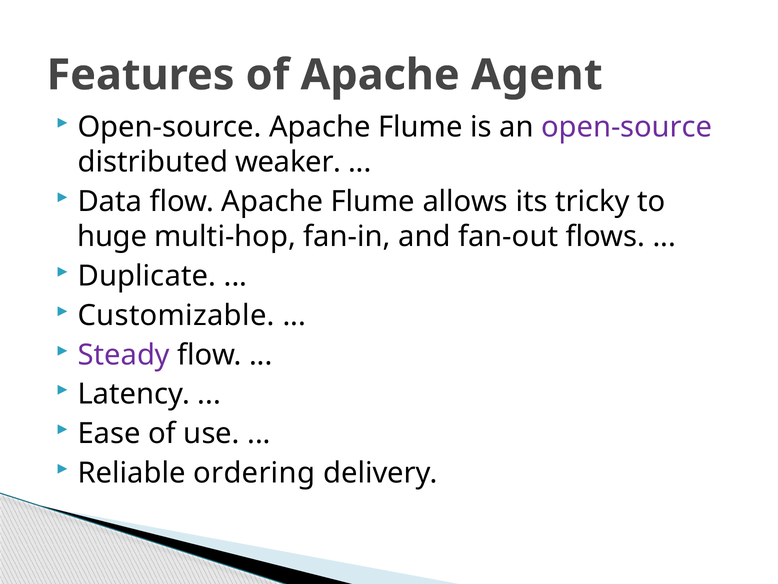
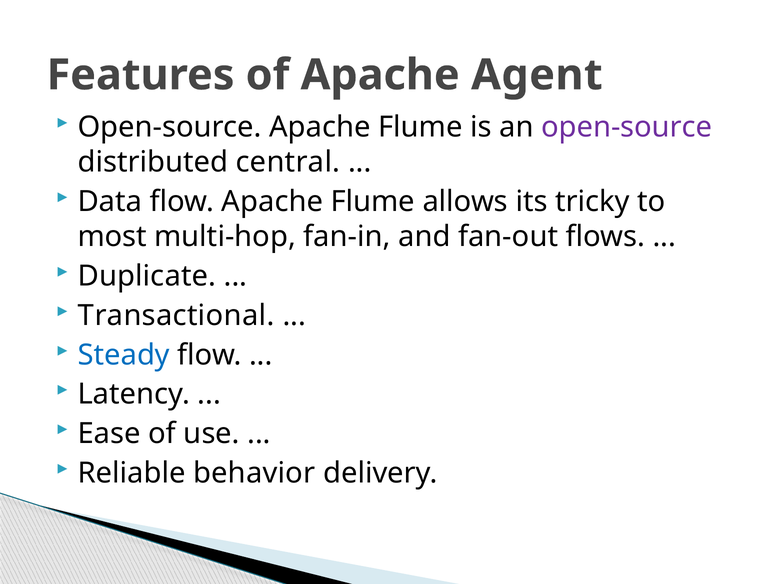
weaker: weaker -> central
huge: huge -> most
Customizable: Customizable -> Transactional
Steady colour: purple -> blue
ordering: ordering -> behavior
